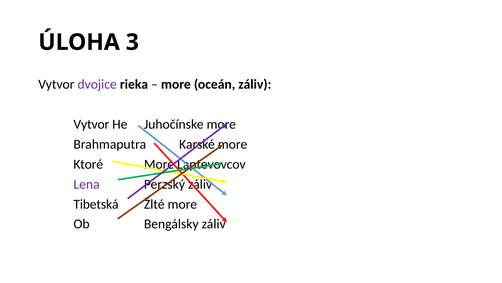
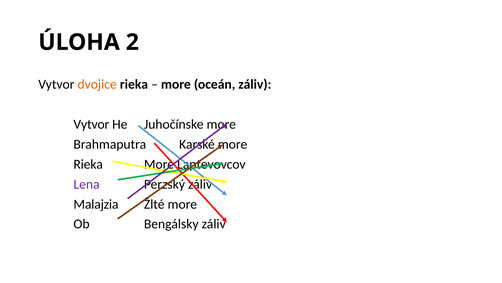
3: 3 -> 2
dvojice colour: purple -> orange
Ktoré at (88, 164): Ktoré -> Rieka
Tibetská: Tibetská -> Malajzia
